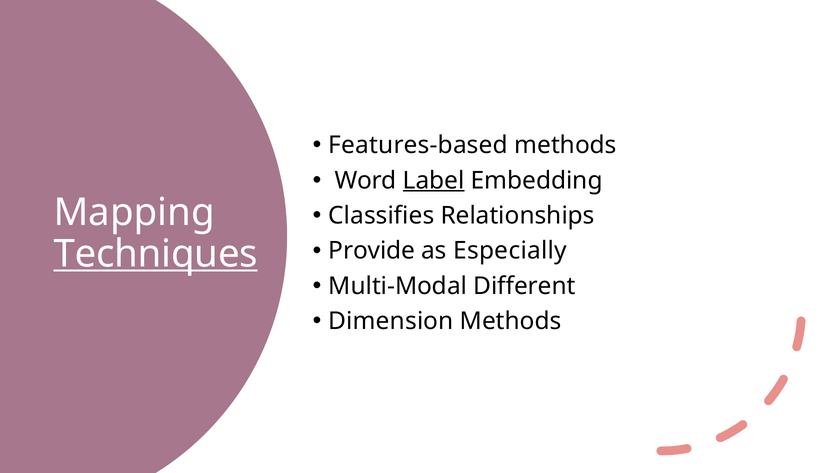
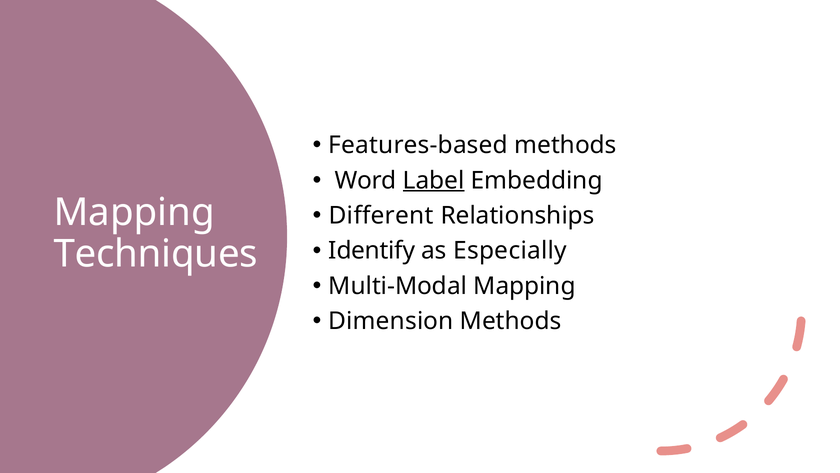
Classifies: Classifies -> Different
Provide: Provide -> Identify
Techniques underline: present -> none
Multi-Modal Different: Different -> Mapping
